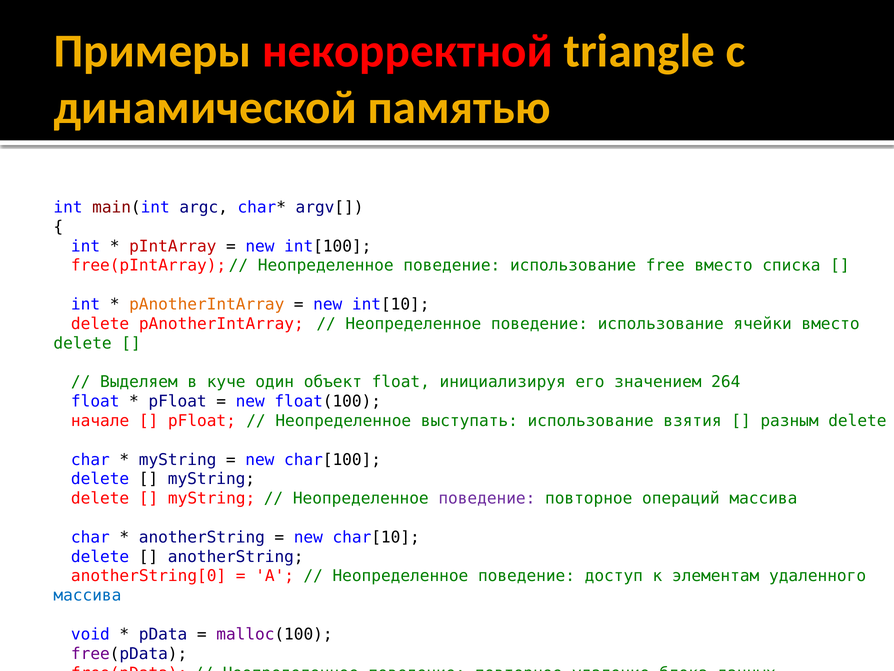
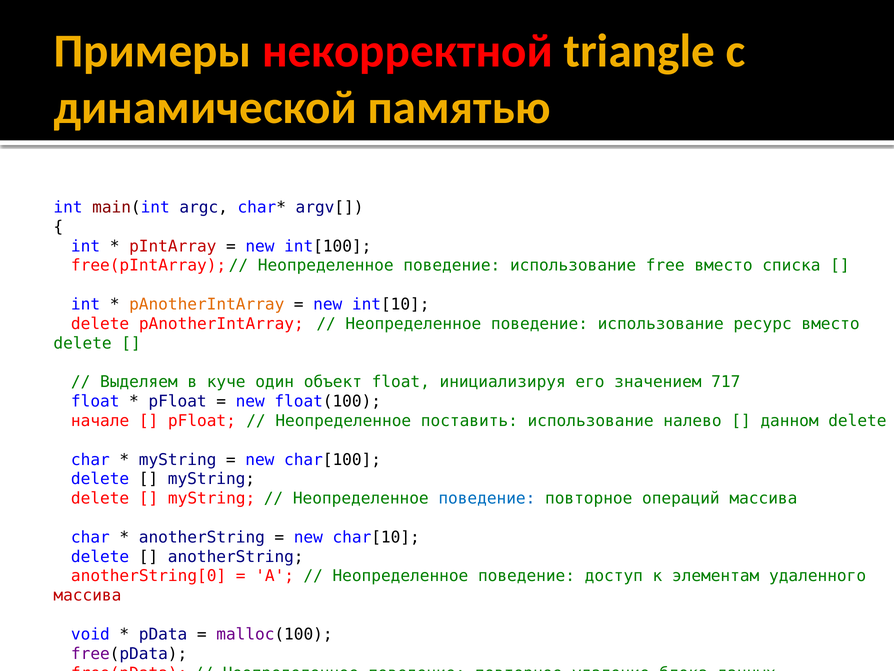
ячейки: ячейки -> ресурс
264: 264 -> 717
выступать: выступать -> поставить
взятия: взятия -> налево
разным: разным -> данном
поведение at (487, 498) colour: purple -> blue
массива at (87, 595) colour: blue -> red
